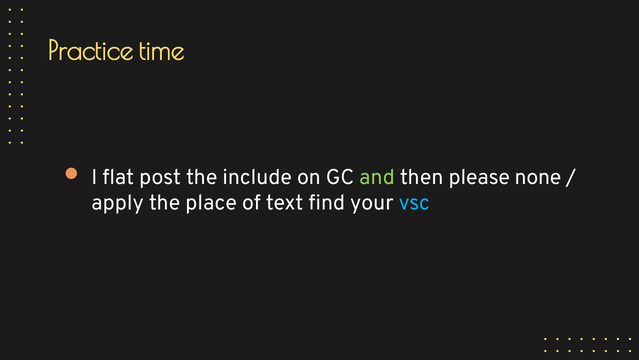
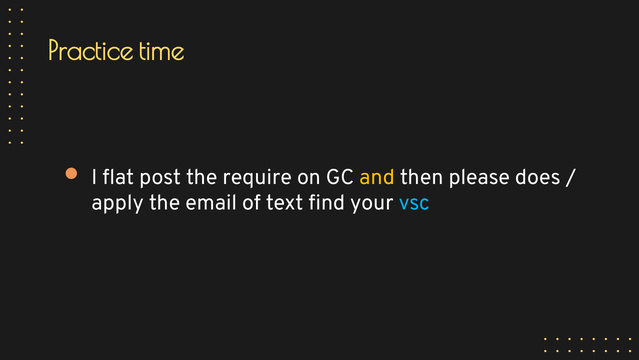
include: include -> require
and colour: light green -> yellow
none: none -> does
place: place -> email
